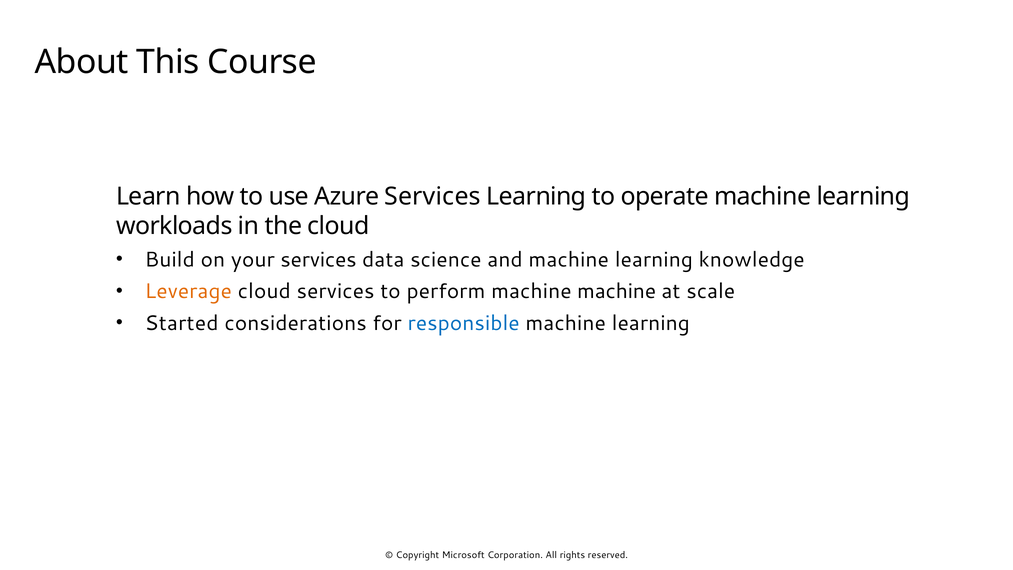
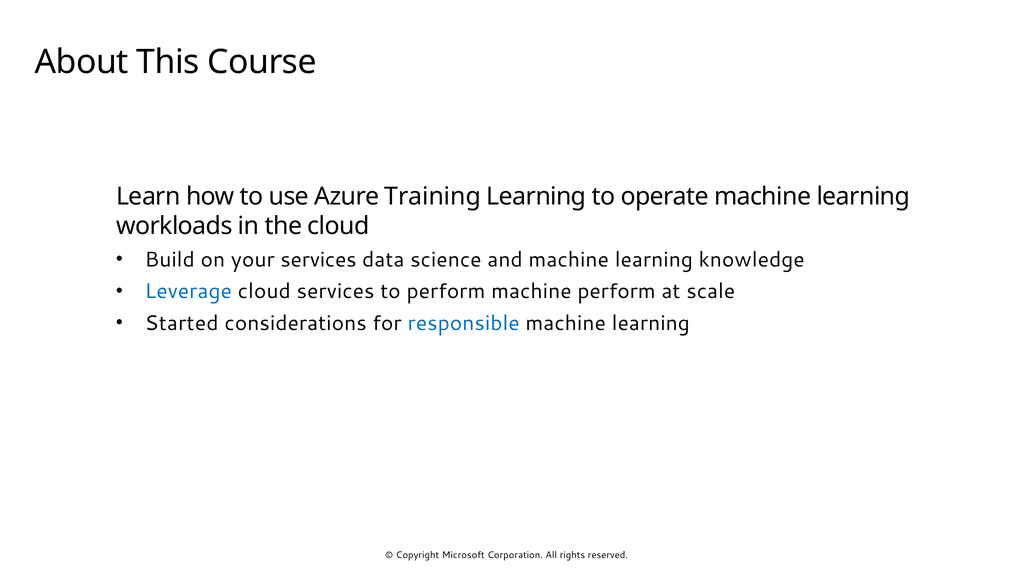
Azure Services: Services -> Training
Leverage colour: orange -> blue
machine machine: machine -> perform
